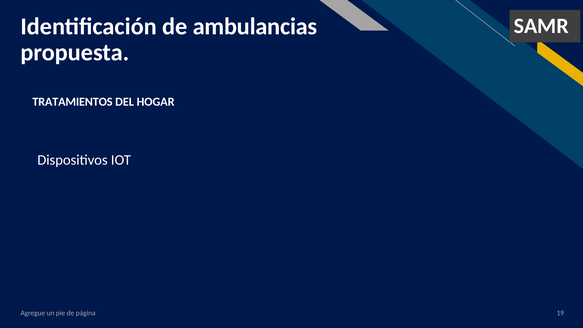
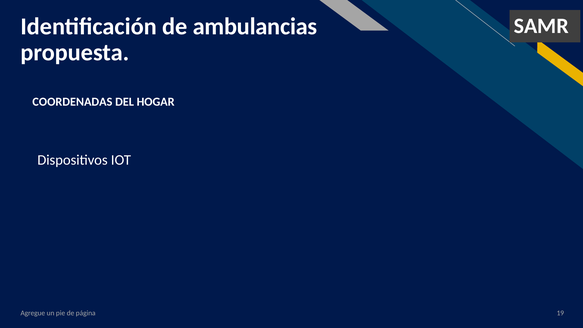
TRATAMIENTOS: TRATAMIENTOS -> COORDENADAS
